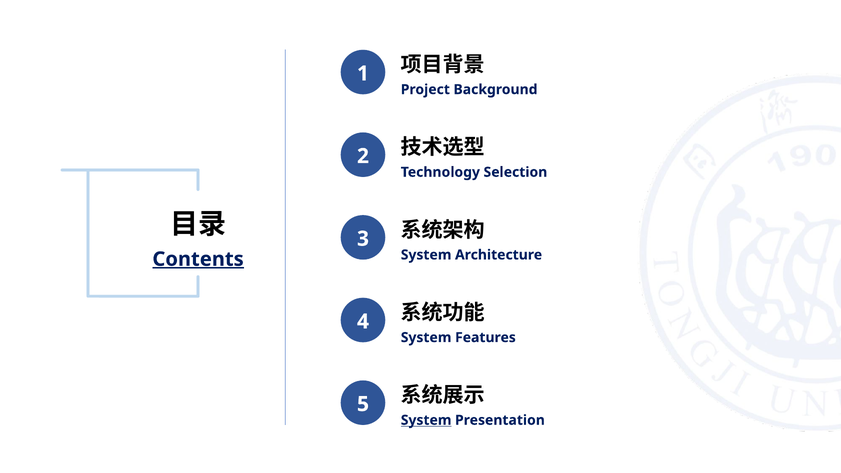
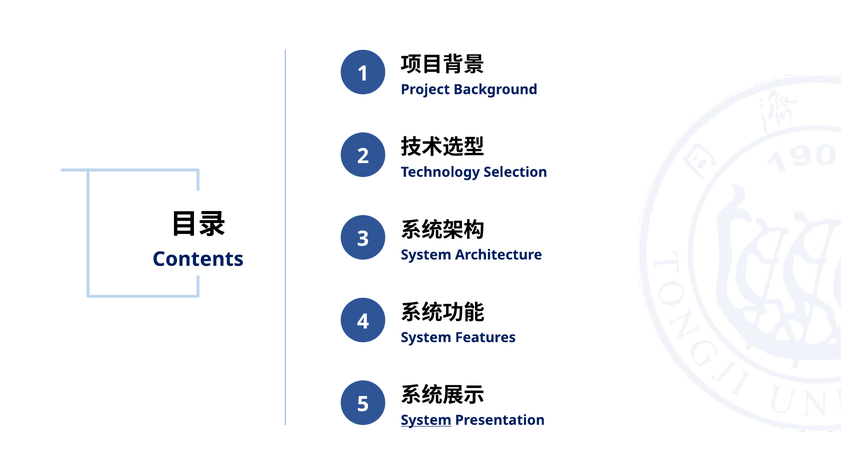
Contents underline: present -> none
